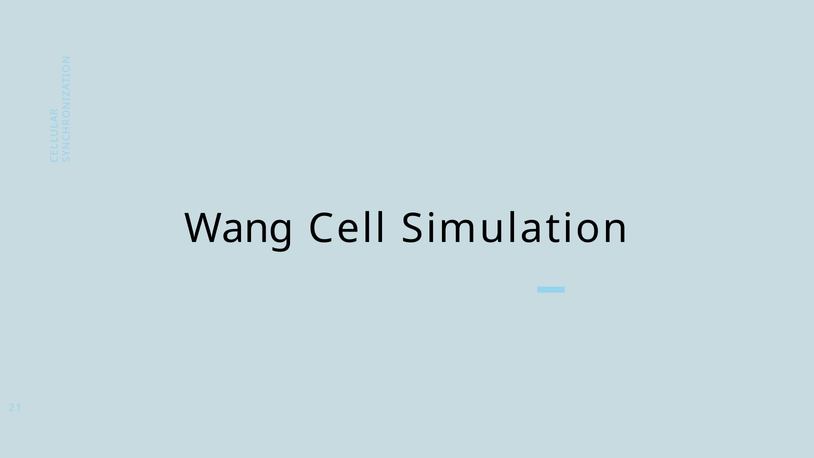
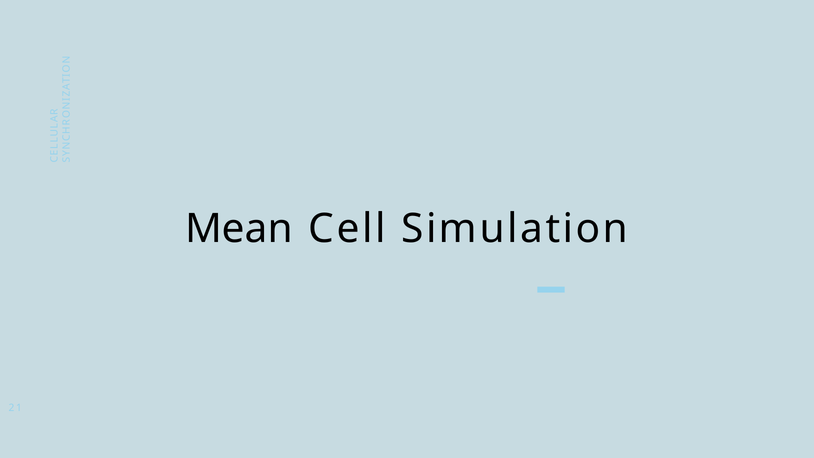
Wang: Wang -> Mean
